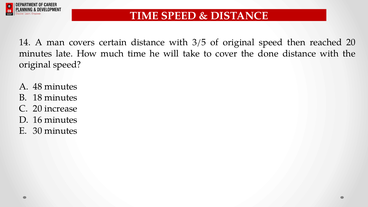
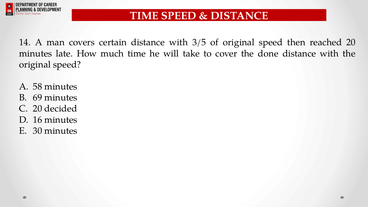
48: 48 -> 58
18: 18 -> 69
increase: increase -> decided
